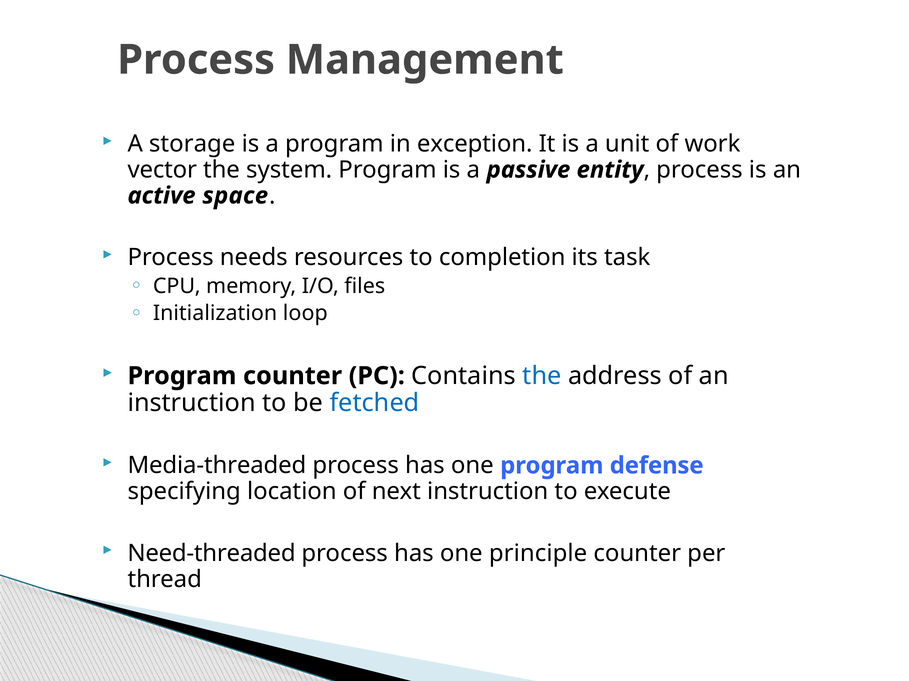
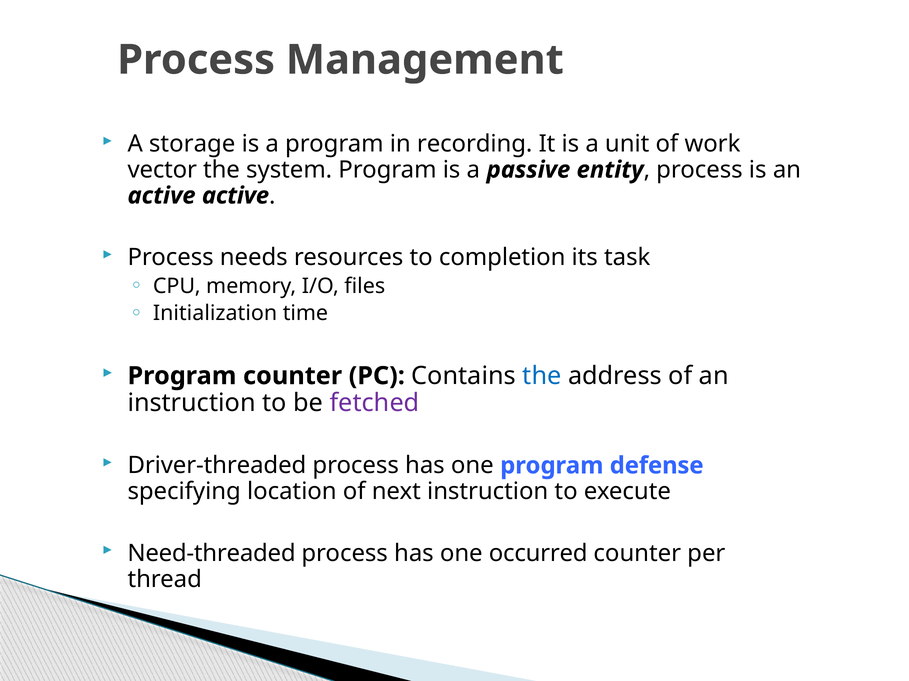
exception: exception -> recording
active space: space -> active
loop: loop -> time
fetched colour: blue -> purple
Media-threaded: Media-threaded -> Driver-threaded
principle: principle -> occurred
